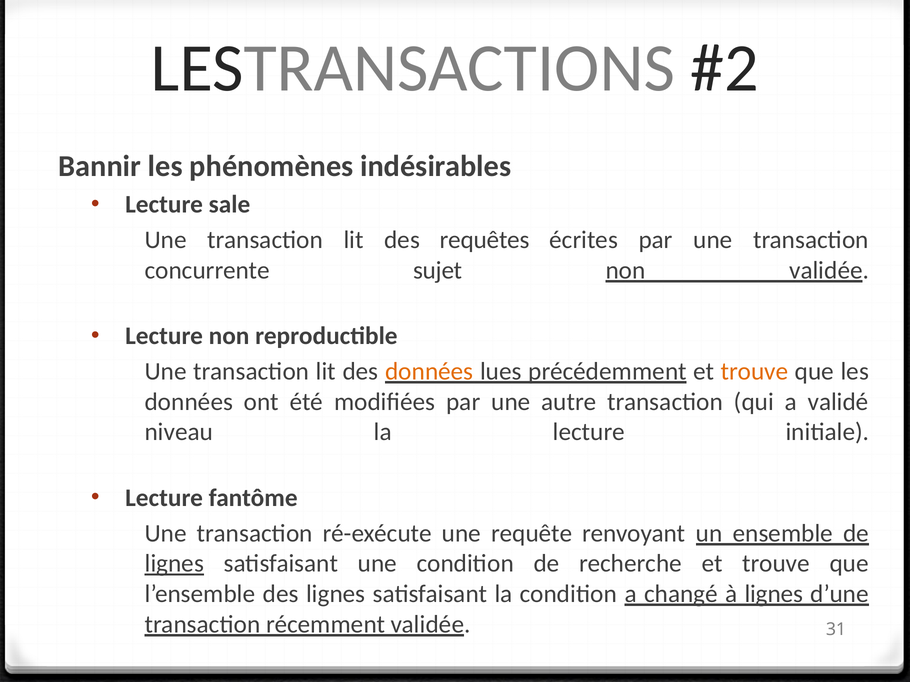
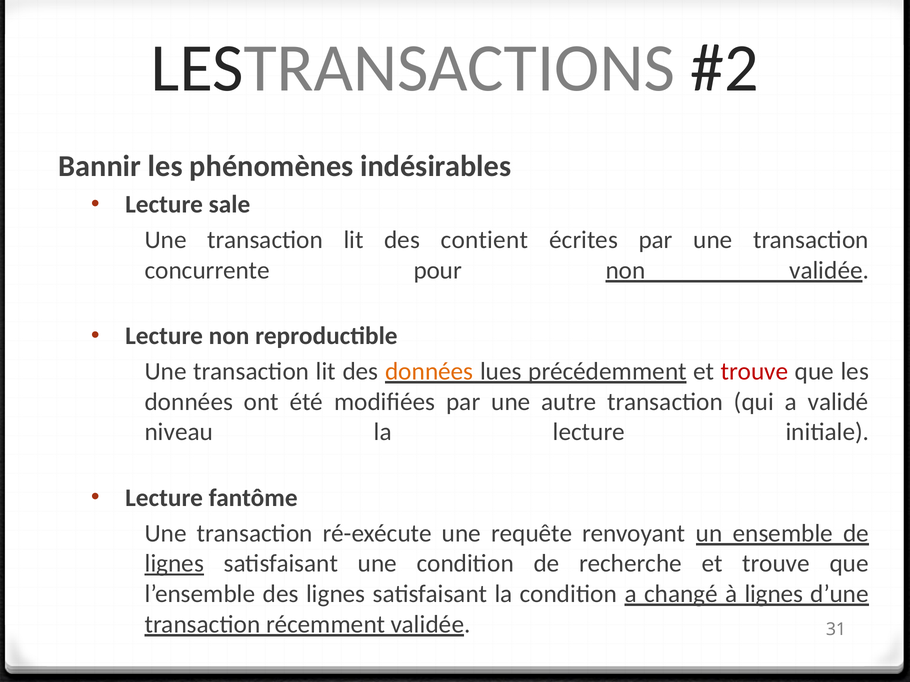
requêtes: requêtes -> contient
sujet: sujet -> pour
trouve at (754, 372) colour: orange -> red
